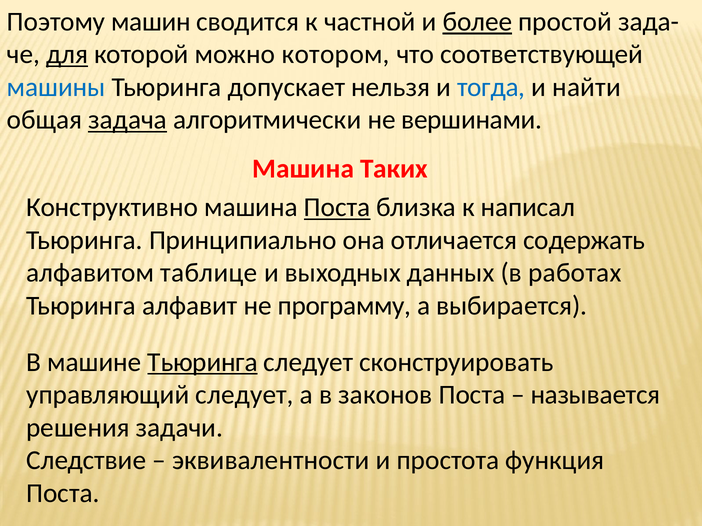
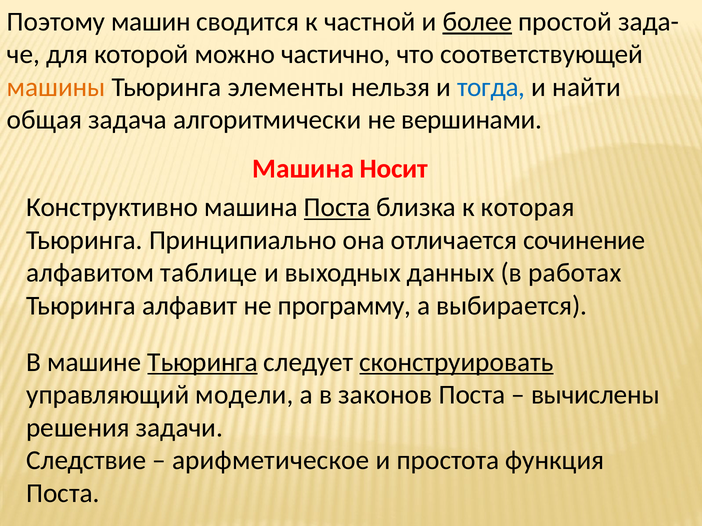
для underline: present -> none
котором: котором -> частично
машины colour: blue -> orange
допускает: допускает -> элементы
задача underline: present -> none
Таких: Таких -> Носит
написал: написал -> которая
содержать: содержать -> сочинение
сконструировать underline: none -> present
управляющий следует: следует -> модели
называется: называется -> вычислены
эквивалентности: эквивалентности -> арифметическое
